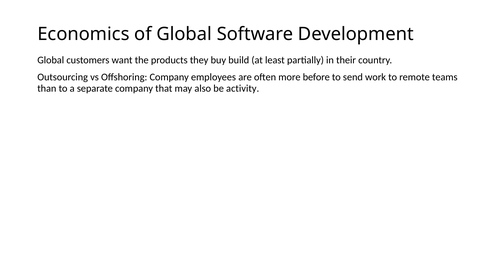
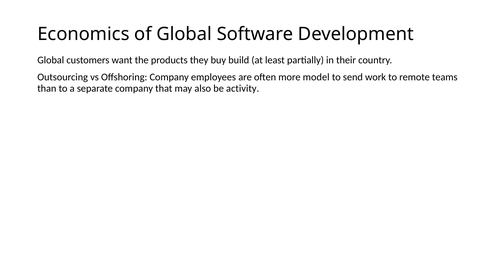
before: before -> model
